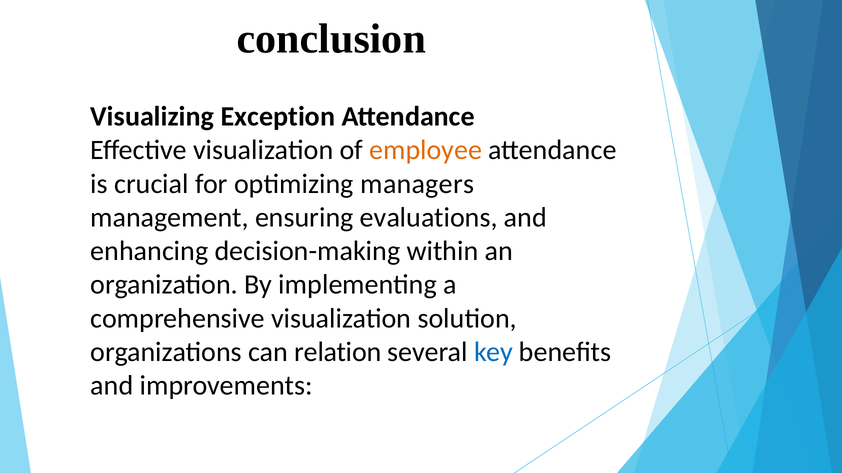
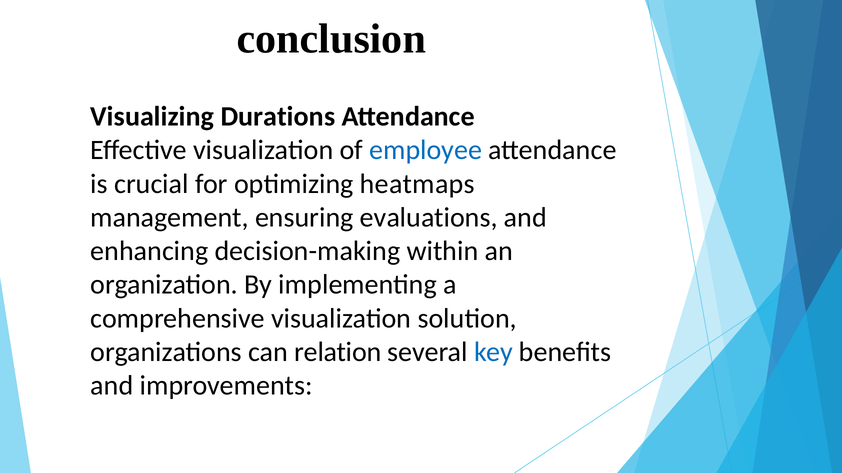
Exception: Exception -> Durations
employee colour: orange -> blue
managers: managers -> heatmaps
